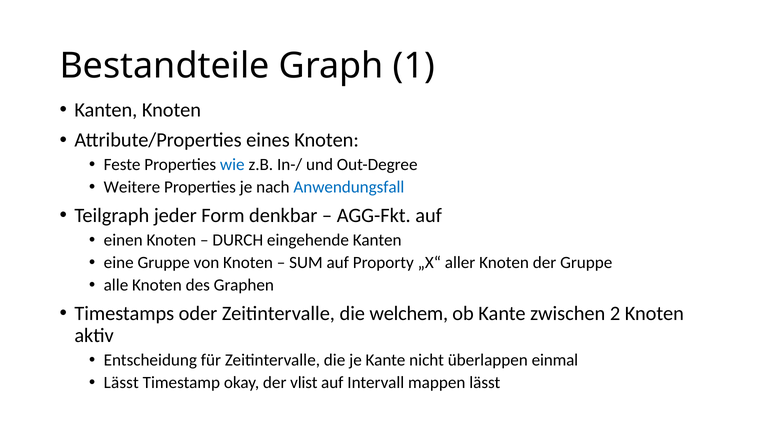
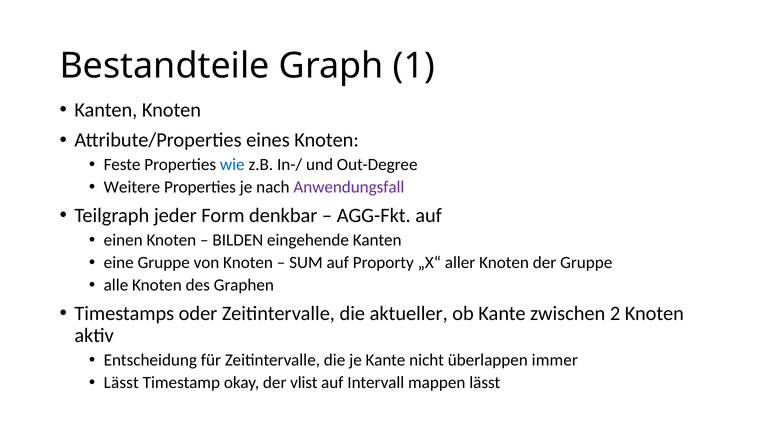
Anwendungsfall colour: blue -> purple
DURCH: DURCH -> BILDEN
welchem: welchem -> aktueller
einmal: einmal -> immer
